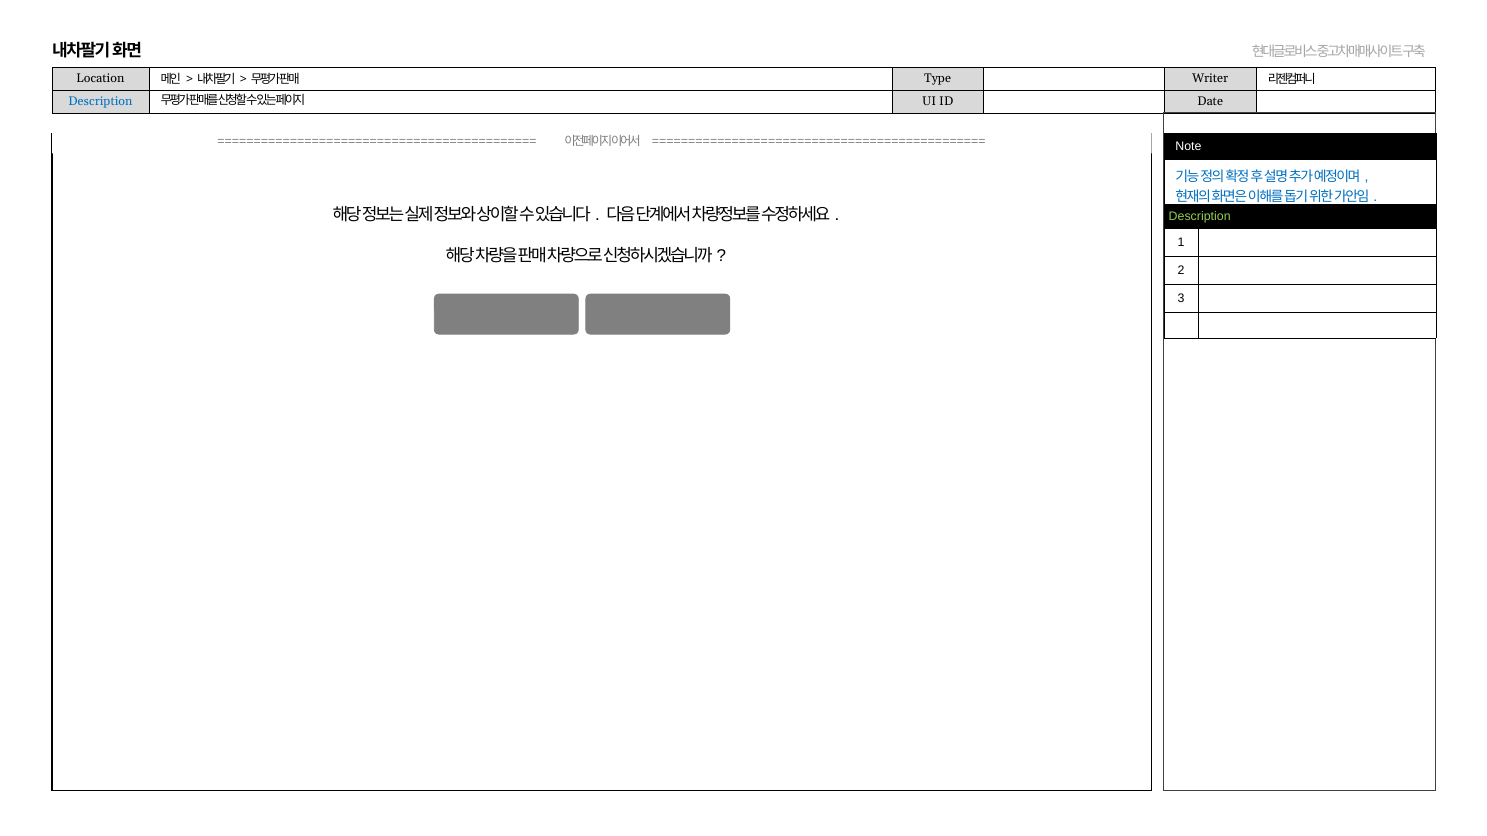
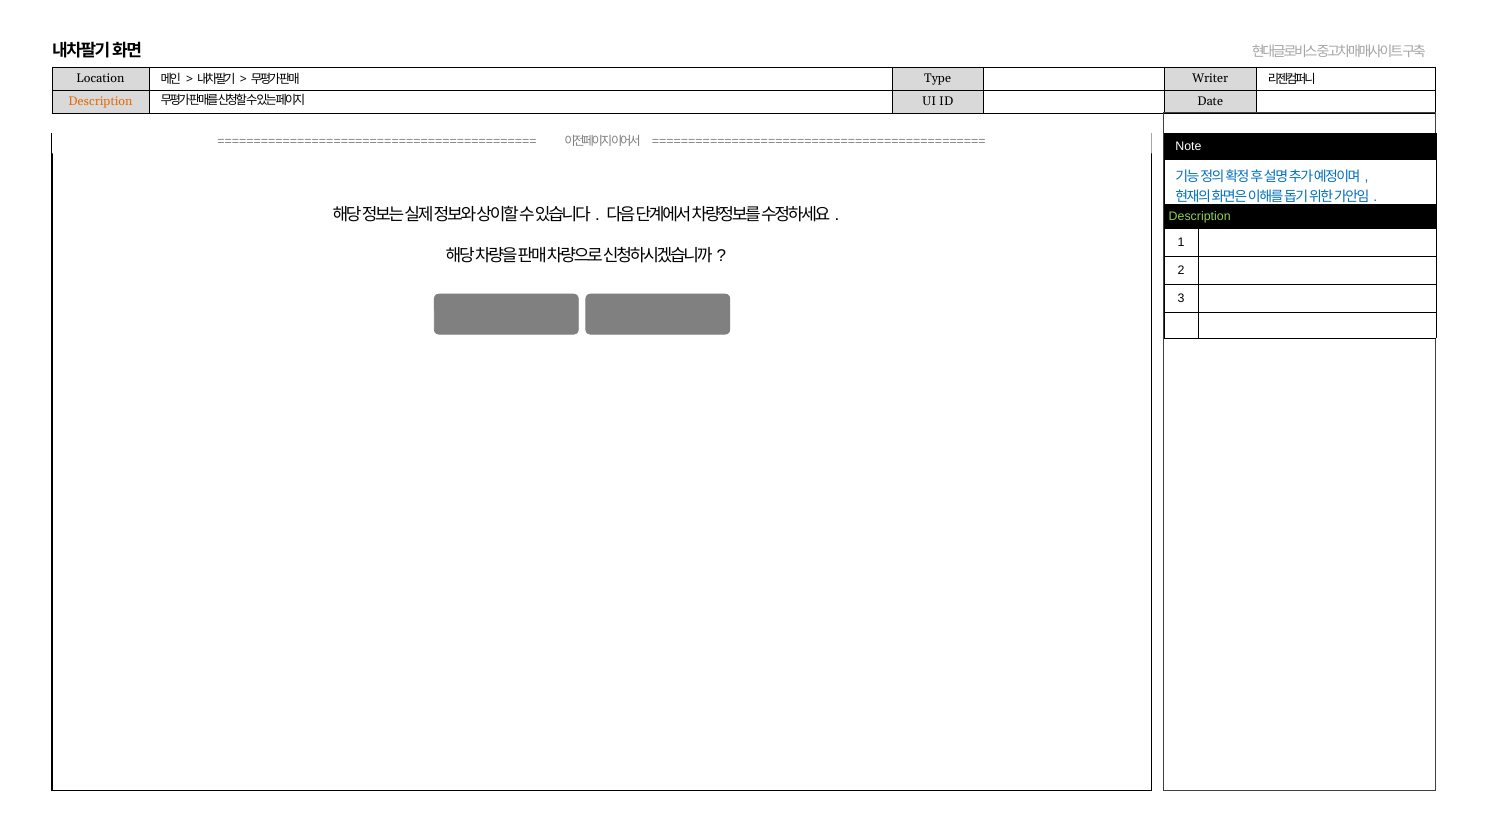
Description at (100, 101) colour: blue -> orange
